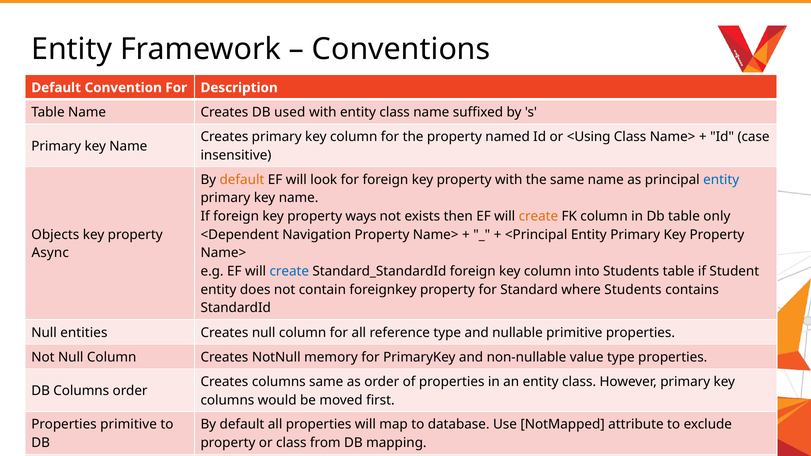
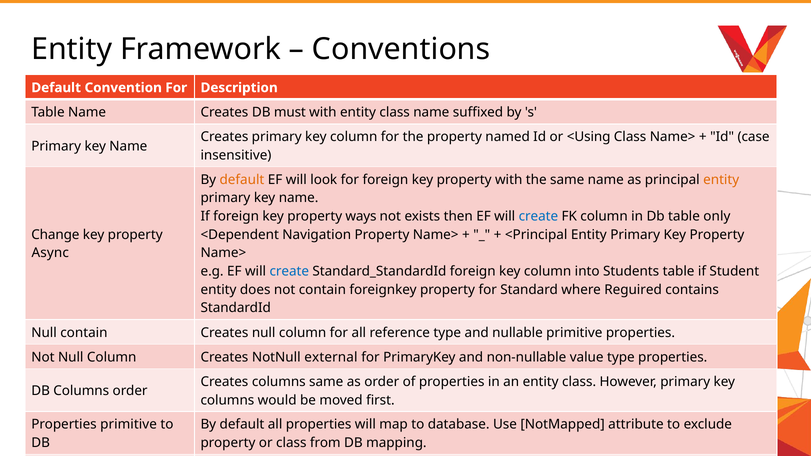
used: used -> must
entity at (721, 180) colour: blue -> orange
create at (538, 216) colour: orange -> blue
Objects: Objects -> Change
where Students: Students -> Reguired
Null entities: entities -> contain
memory: memory -> external
